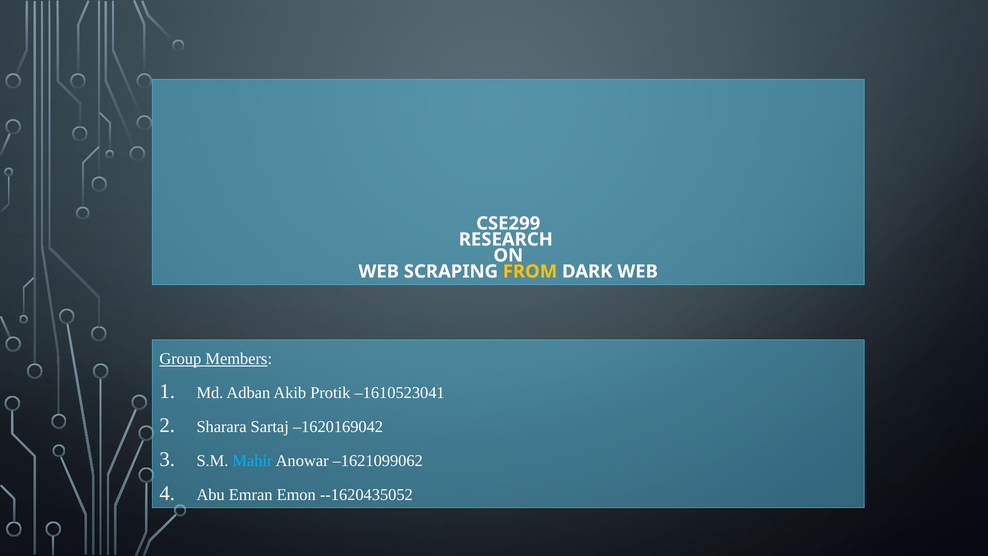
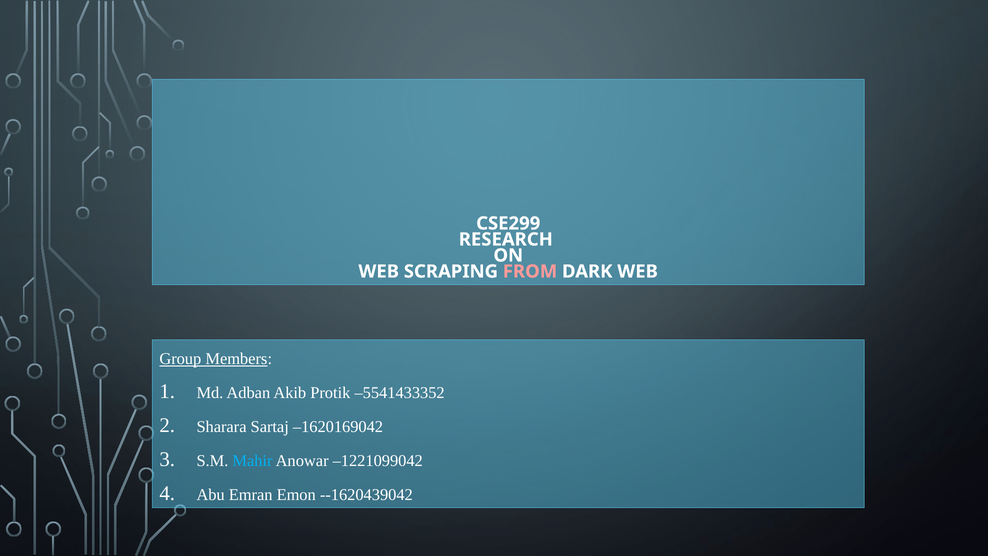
FROM colour: yellow -> pink
–1610523041: –1610523041 -> –5541433352
–1621099062: –1621099062 -> –1221099042
--1620435052: --1620435052 -> --1620439042
